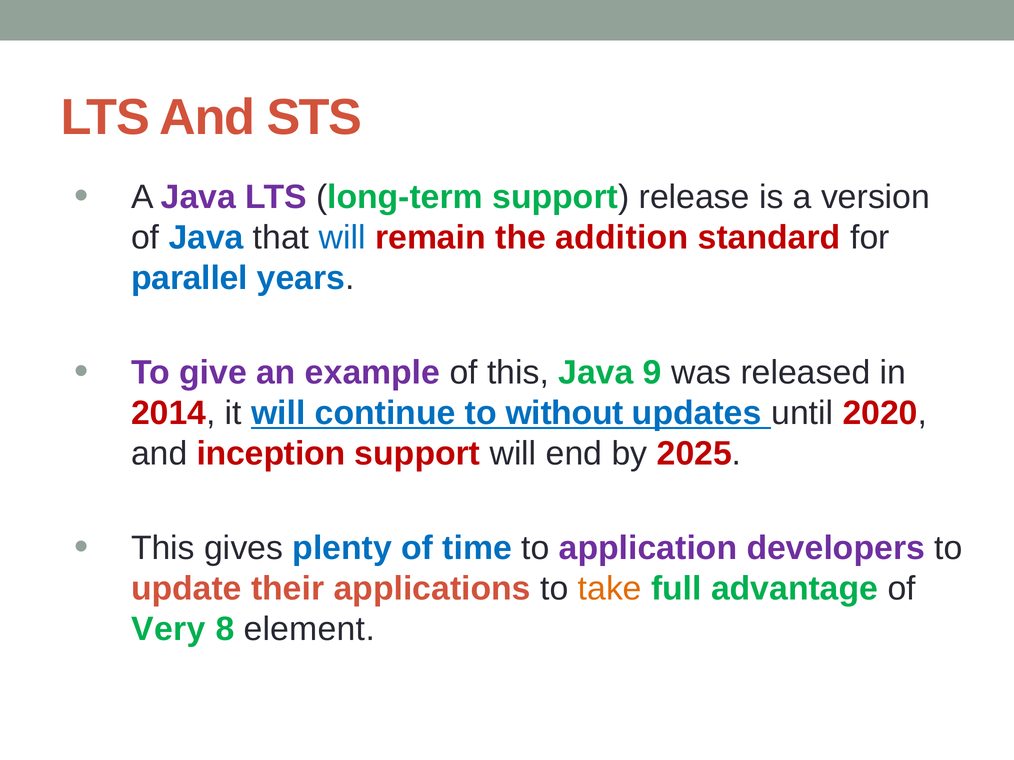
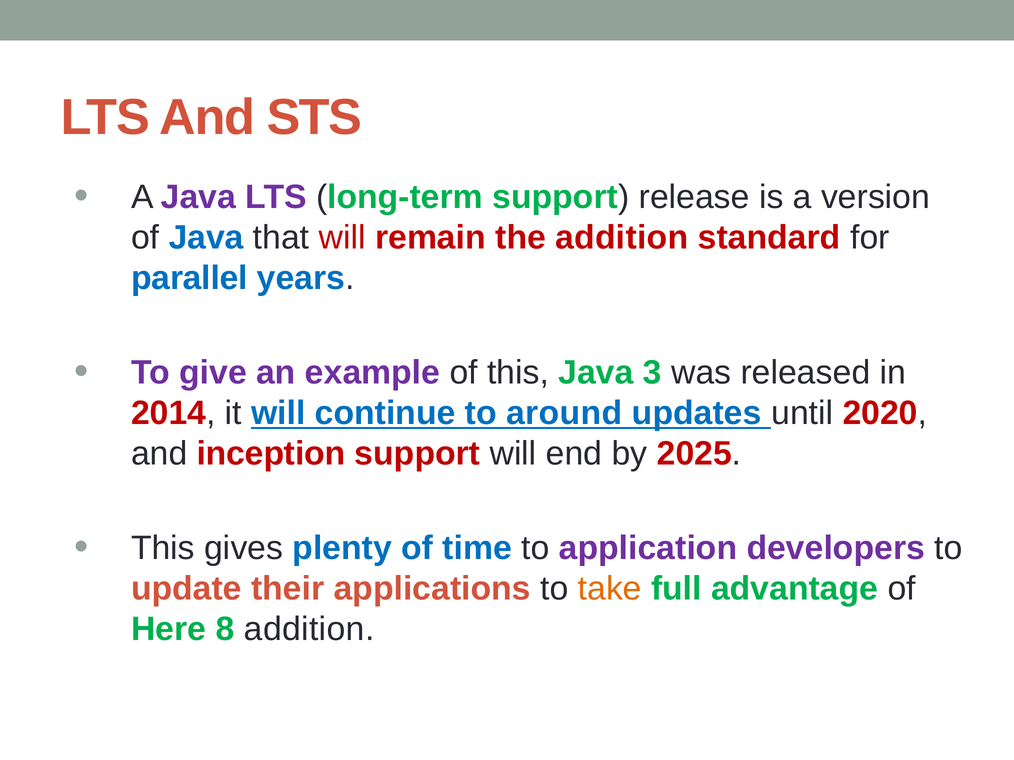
will at (342, 238) colour: blue -> red
9: 9 -> 3
without: without -> around
Very: Very -> Here
8 element: element -> addition
